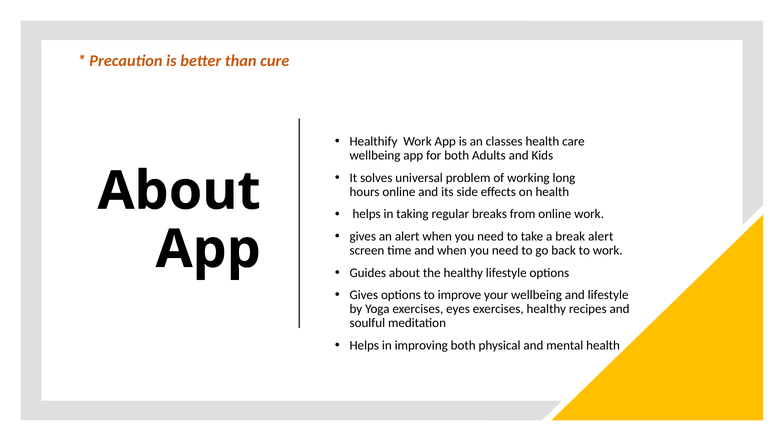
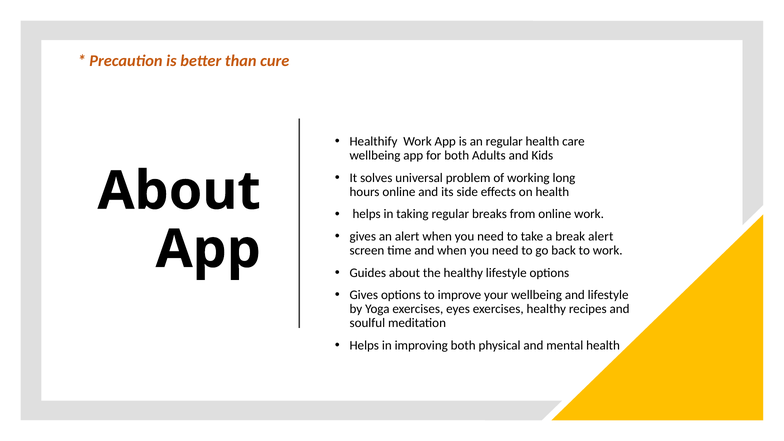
an classes: classes -> regular
